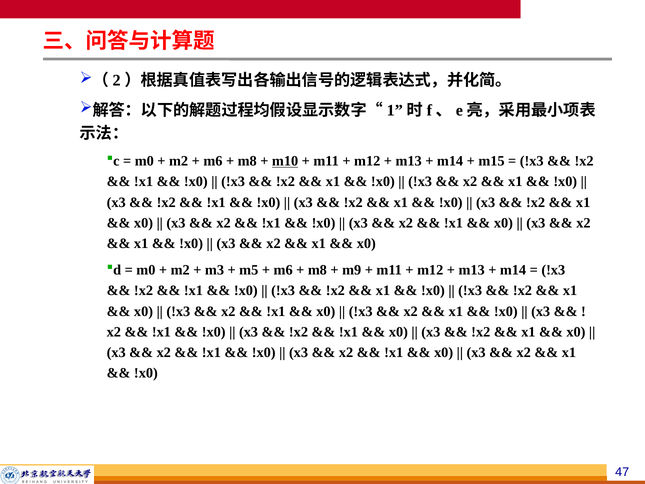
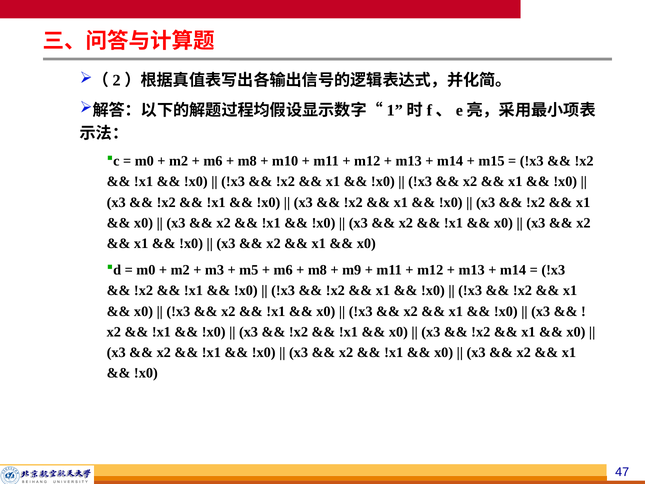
m10 underline: present -> none
